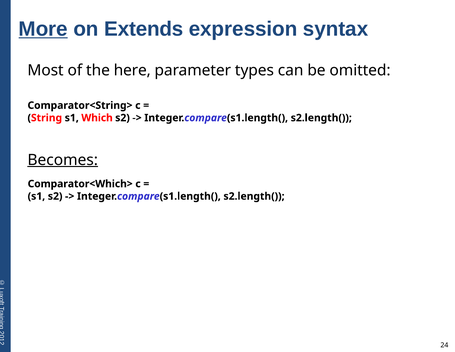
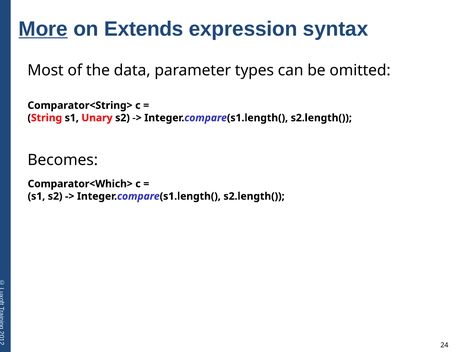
here: here -> data
Which: Which -> Unary
Becomes underline: present -> none
